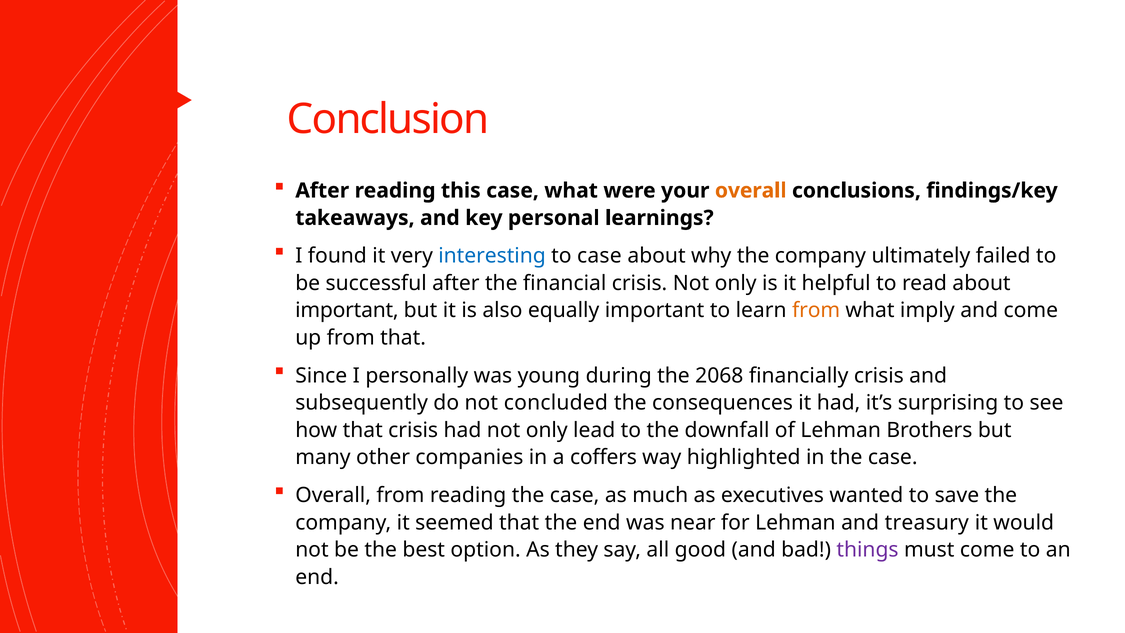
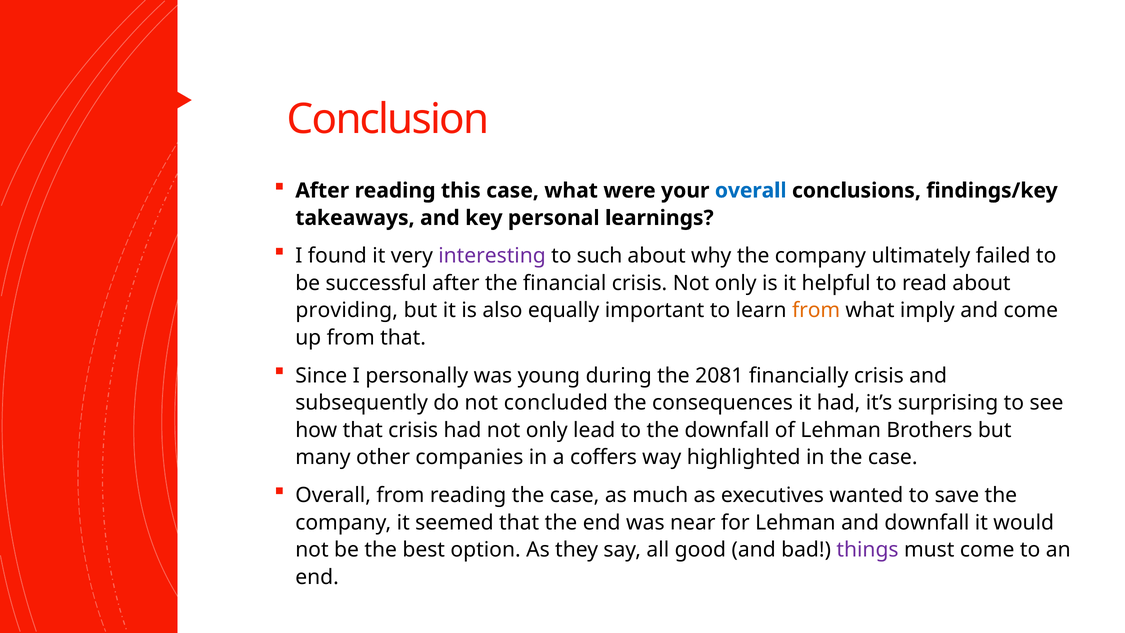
overall at (751, 191) colour: orange -> blue
interesting colour: blue -> purple
to case: case -> such
important at (347, 310): important -> providing
2068: 2068 -> 2081
and treasury: treasury -> downfall
